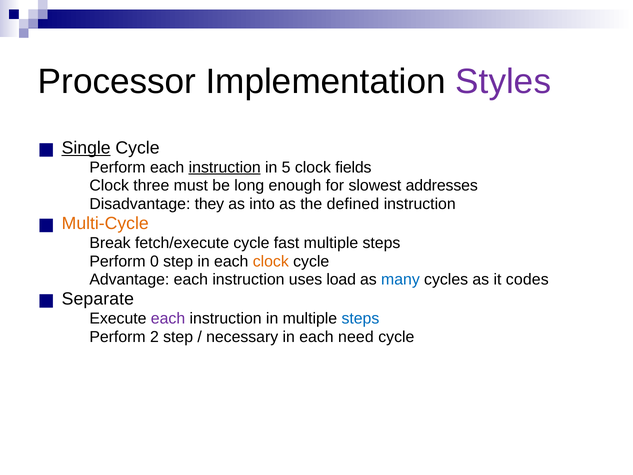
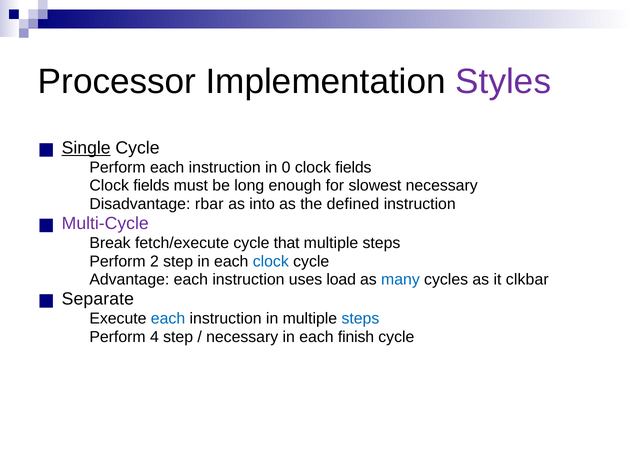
instruction at (225, 167) underline: present -> none
5: 5 -> 0
three at (151, 186): three -> fields
slowest addresses: addresses -> necessary
they: they -> rbar
Multi-Cycle colour: orange -> purple
fast: fast -> that
0: 0 -> 2
clock at (271, 261) colour: orange -> blue
codes: codes -> clkbar
each at (168, 318) colour: purple -> blue
2: 2 -> 4
need: need -> finish
